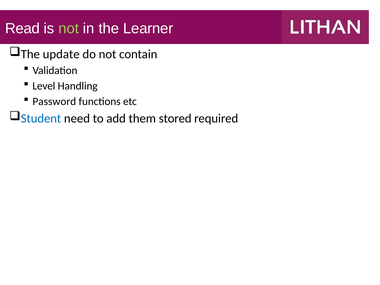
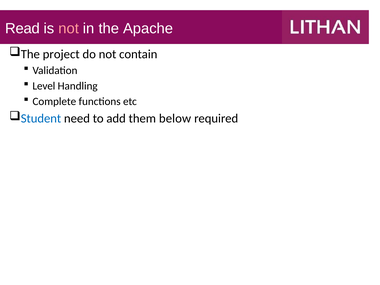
not at (69, 29) colour: light green -> pink
Learner: Learner -> Apache
update: update -> project
Password: Password -> Complete
stored: stored -> below
